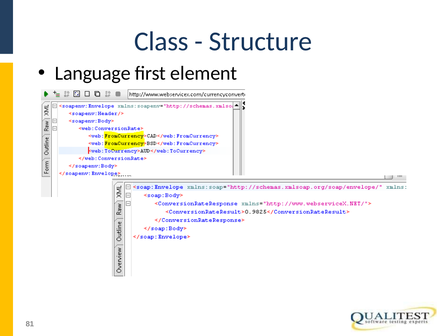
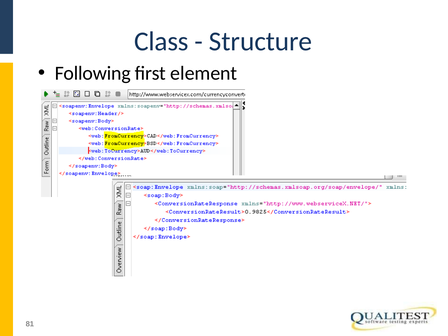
Language: Language -> Following
